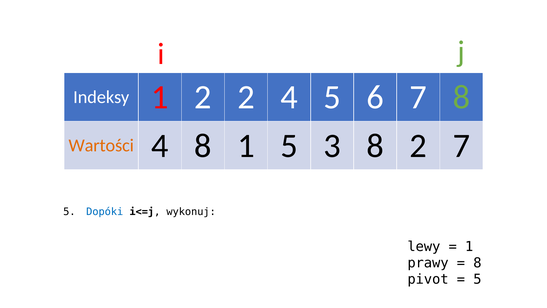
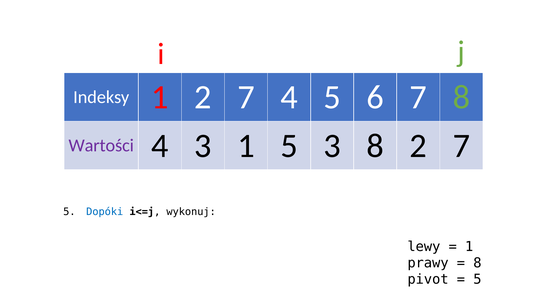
1 2 2: 2 -> 7
Wartości colour: orange -> purple
4 8: 8 -> 3
